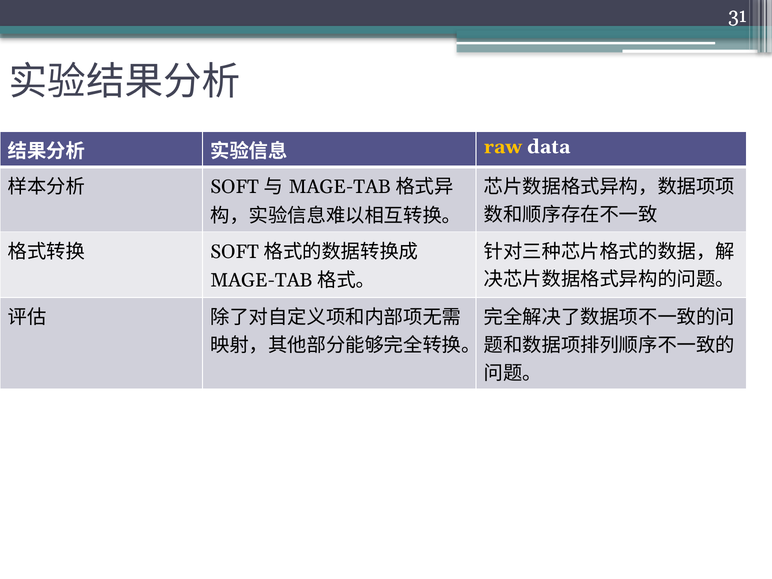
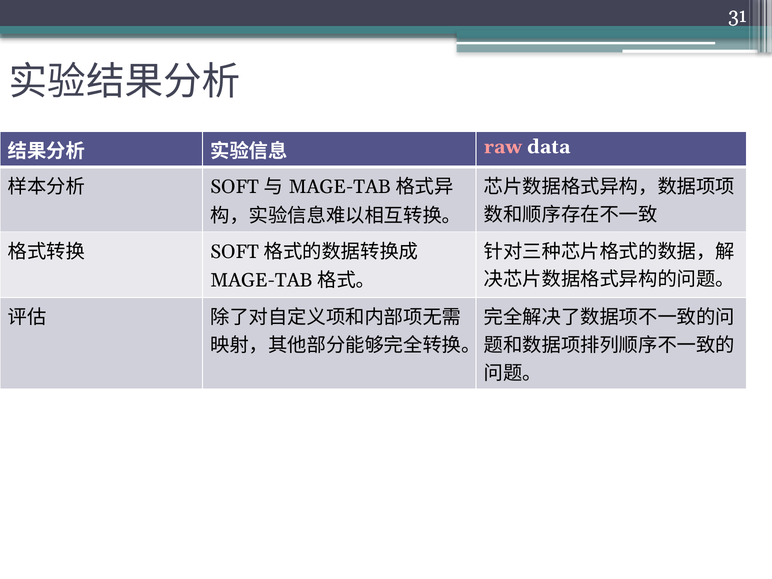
raw colour: yellow -> pink
